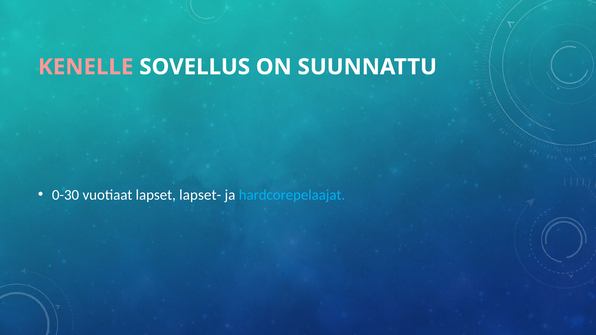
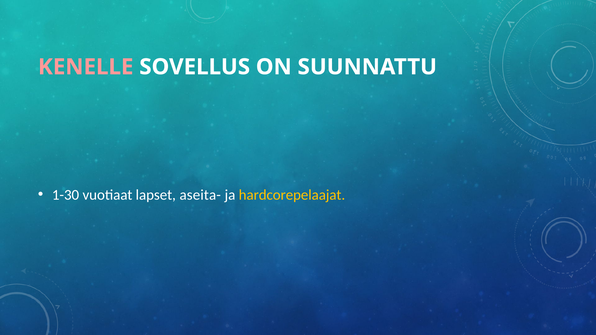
0-30: 0-30 -> 1-30
lapset-: lapset- -> aseita-
hardcorepelaajat colour: light blue -> yellow
